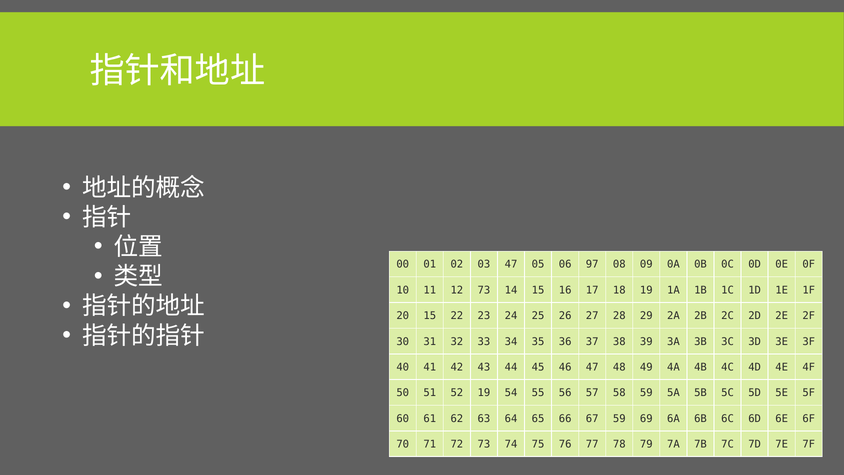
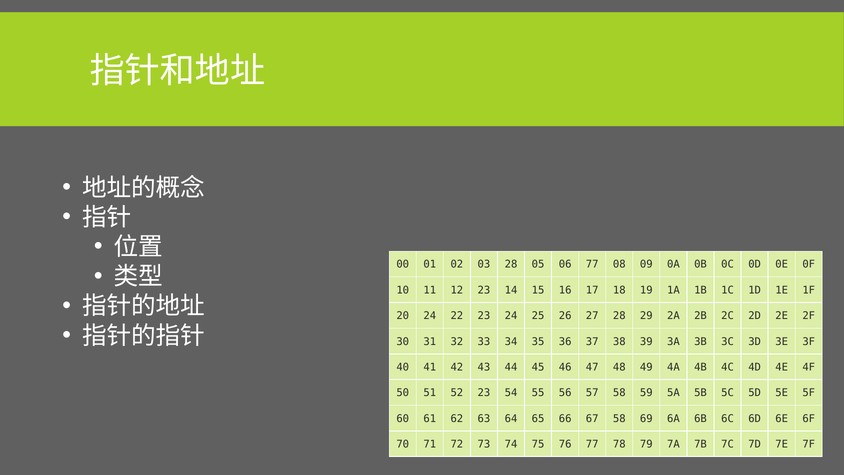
03 47: 47 -> 28
06 97: 97 -> 77
12 73: 73 -> 23
20 15: 15 -> 24
52 19: 19 -> 23
67 59: 59 -> 58
